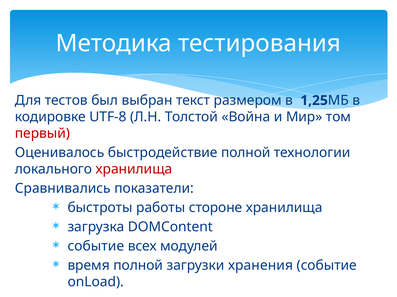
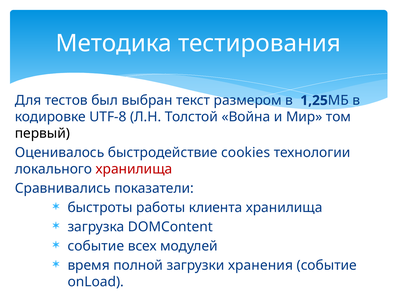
первый colour: red -> black
быстродействие полной: полной -> cookies
стороне: стороне -> клиента
